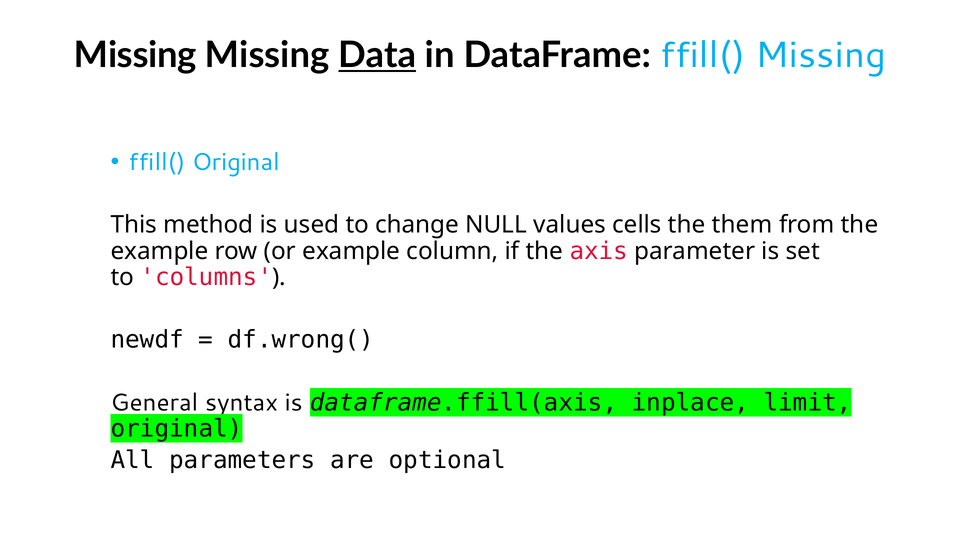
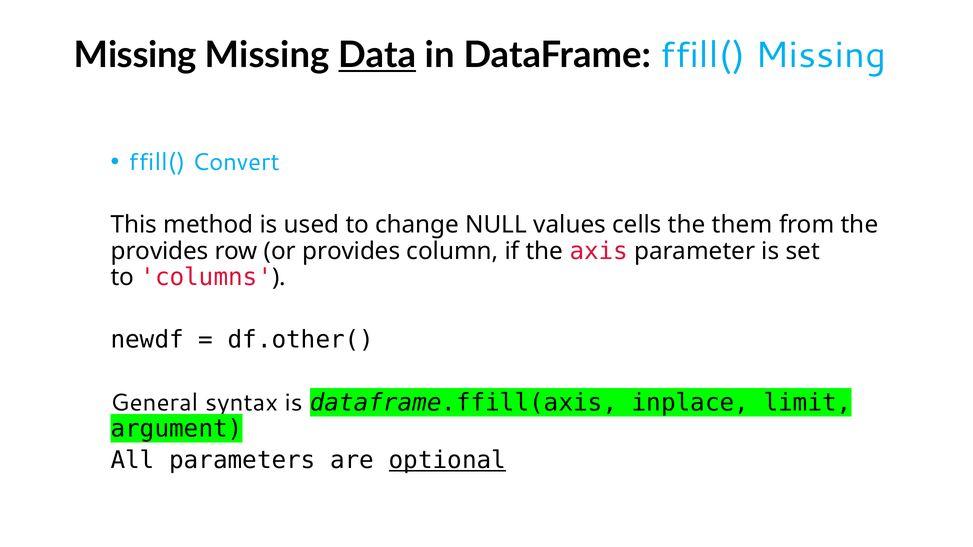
ffill( Original: Original -> Convert
example at (160, 251): example -> provides
or example: example -> provides
df.wrong(: df.wrong( -> df.other(
original at (177, 429): original -> argument
optional underline: none -> present
